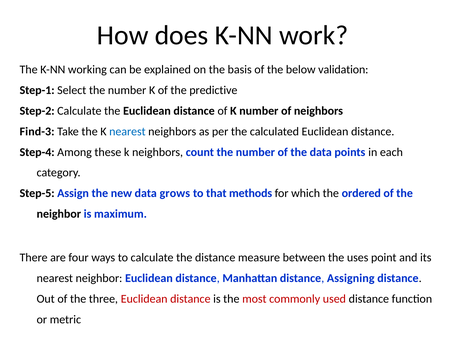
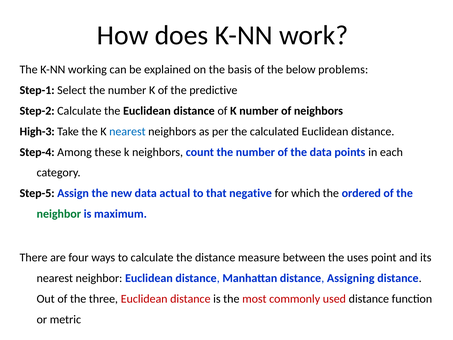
validation: validation -> problems
Find-3: Find-3 -> High-3
grows: grows -> actual
methods: methods -> negative
neighbor at (59, 214) colour: black -> green
